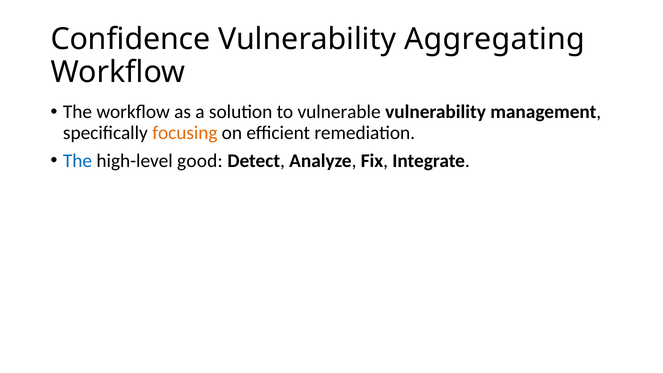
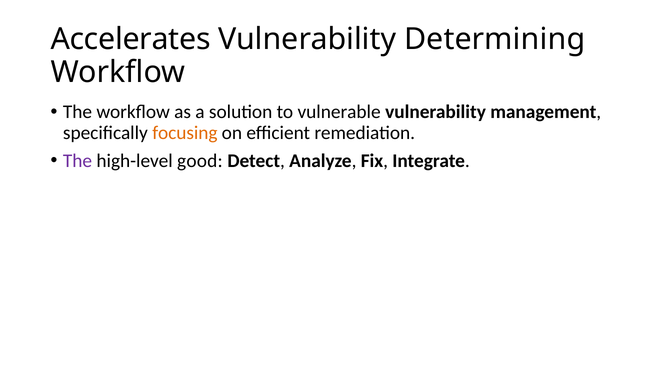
Confidence: Confidence -> Accelerates
Aggregating: Aggregating -> Determining
The at (78, 161) colour: blue -> purple
